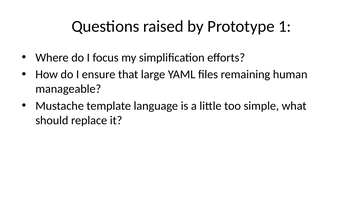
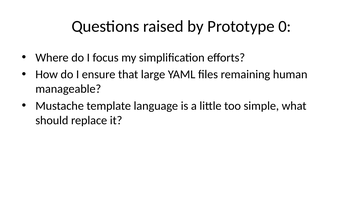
1: 1 -> 0
